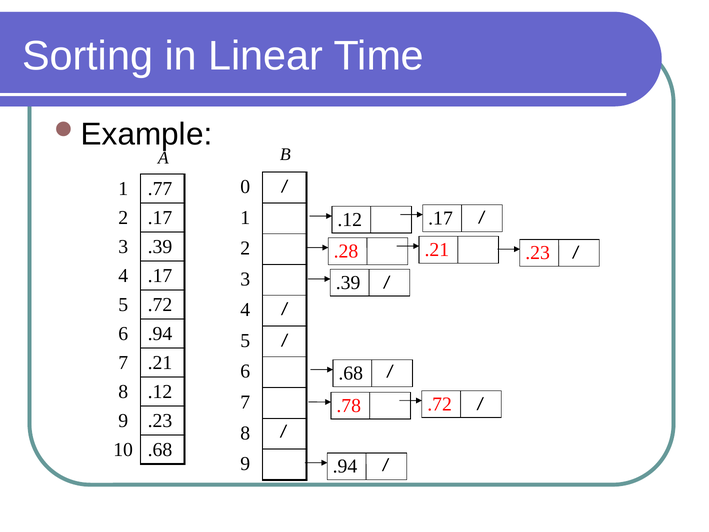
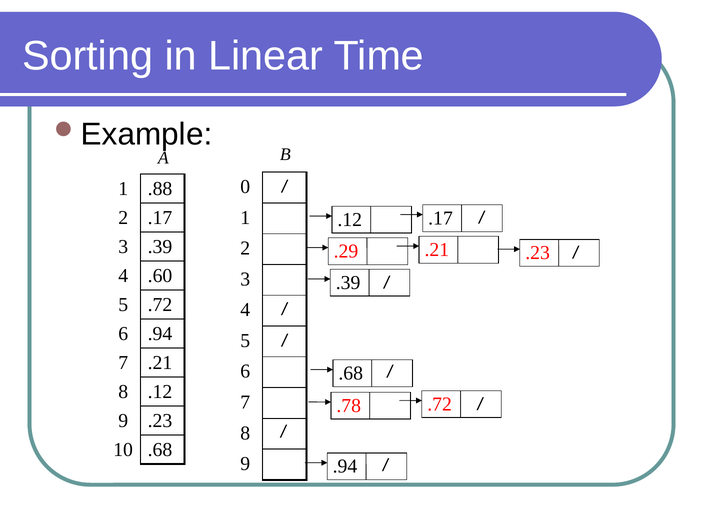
.77: .77 -> .88
.28: .28 -> .29
4 .17: .17 -> .60
